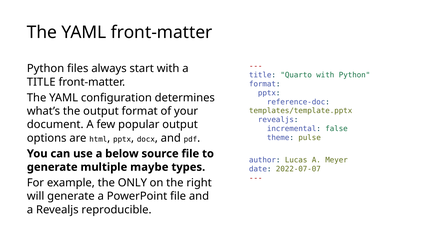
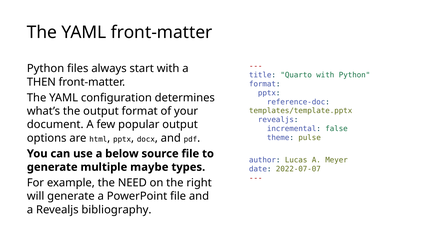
TITLE at (41, 82): TITLE -> THEN
ONLY: ONLY -> NEED
reproducible: reproducible -> bibliography
